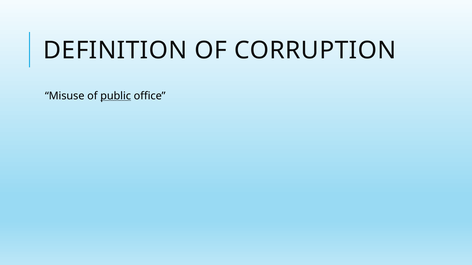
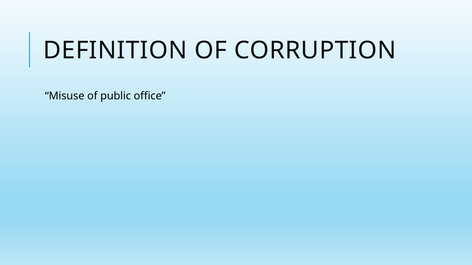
public underline: present -> none
